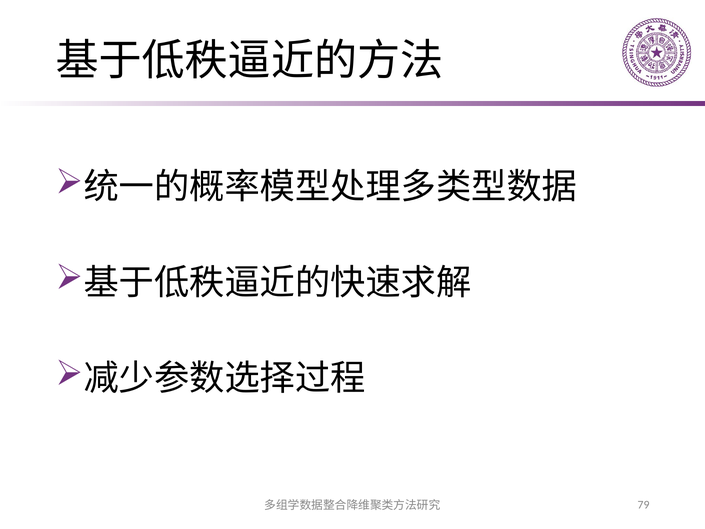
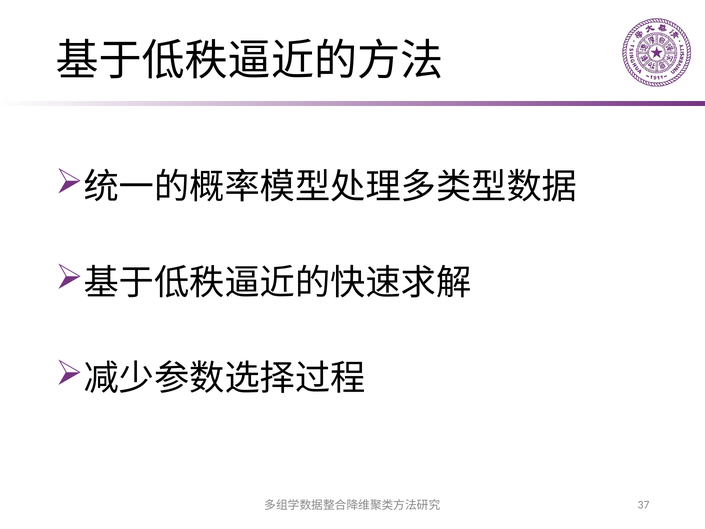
79: 79 -> 37
